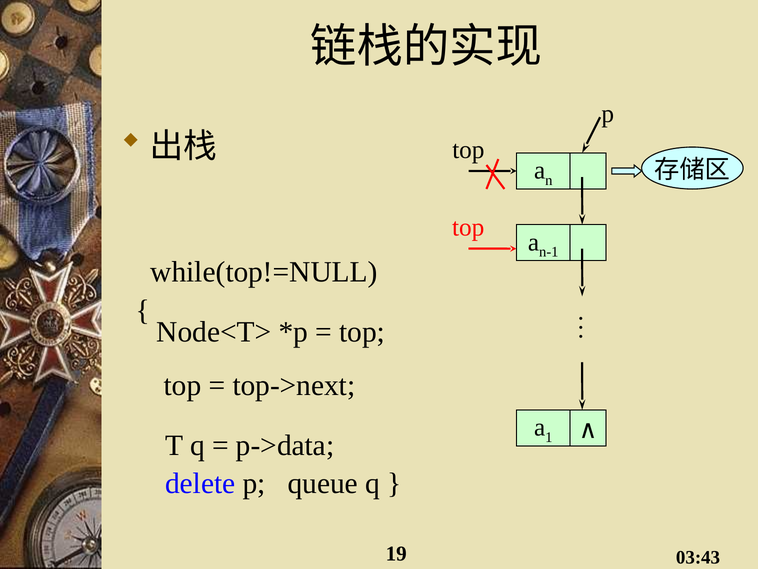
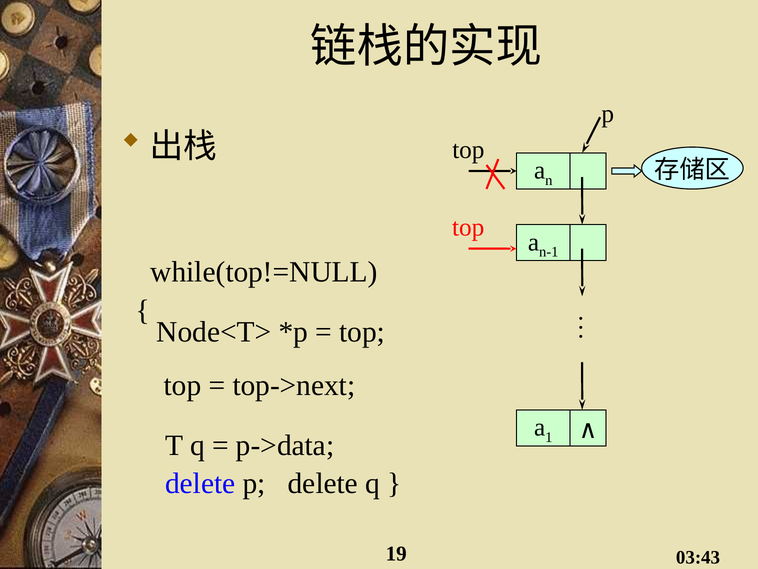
p queue: queue -> delete
